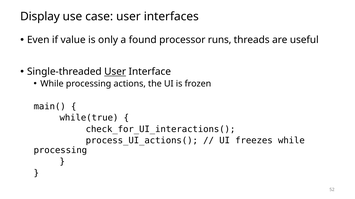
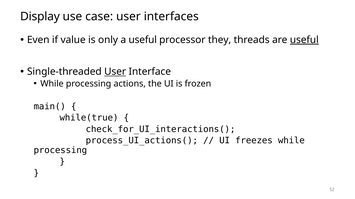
a found: found -> useful
runs: runs -> they
useful at (304, 40) underline: none -> present
